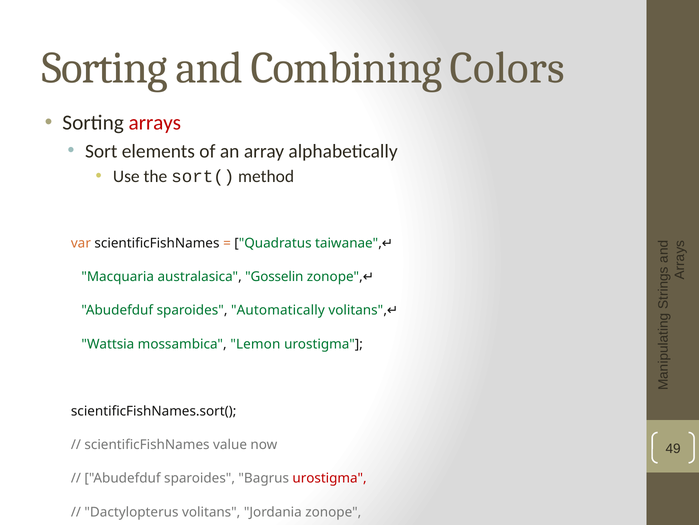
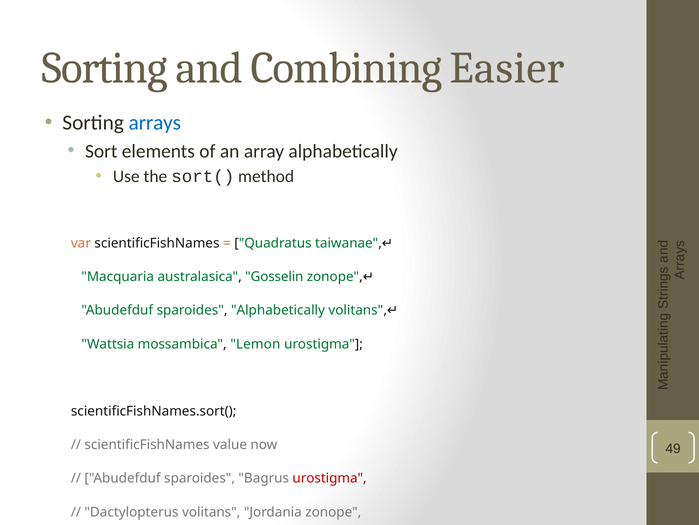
Colors: Colors -> Easier
arrays colour: red -> blue
sparoides Automatically: Automatically -> Alphabetically
